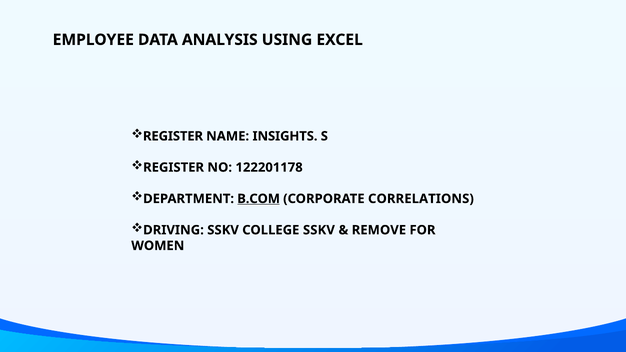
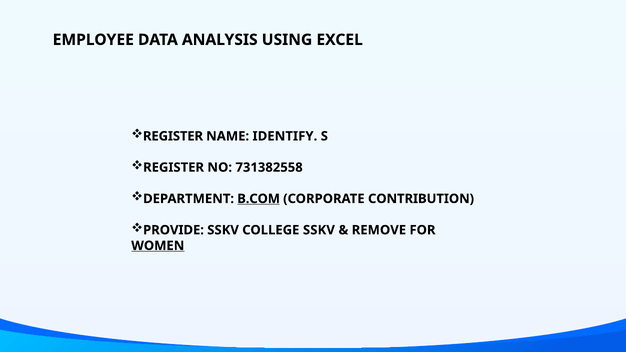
INSIGHTS: INSIGHTS -> IDENTIFY
122201178: 122201178 -> 731382558
CORRELATIONS: CORRELATIONS -> CONTRIBUTION
DRIVING: DRIVING -> PROVIDE
WOMEN underline: none -> present
